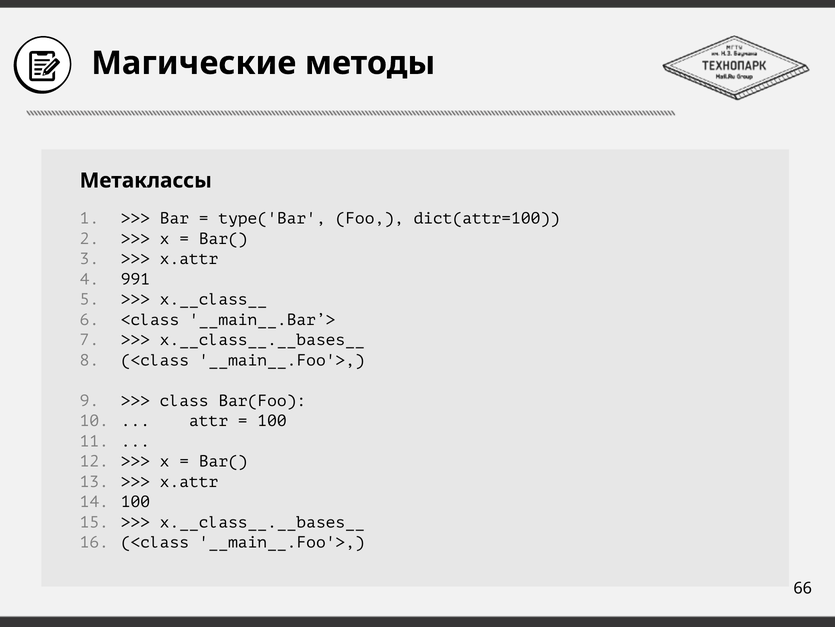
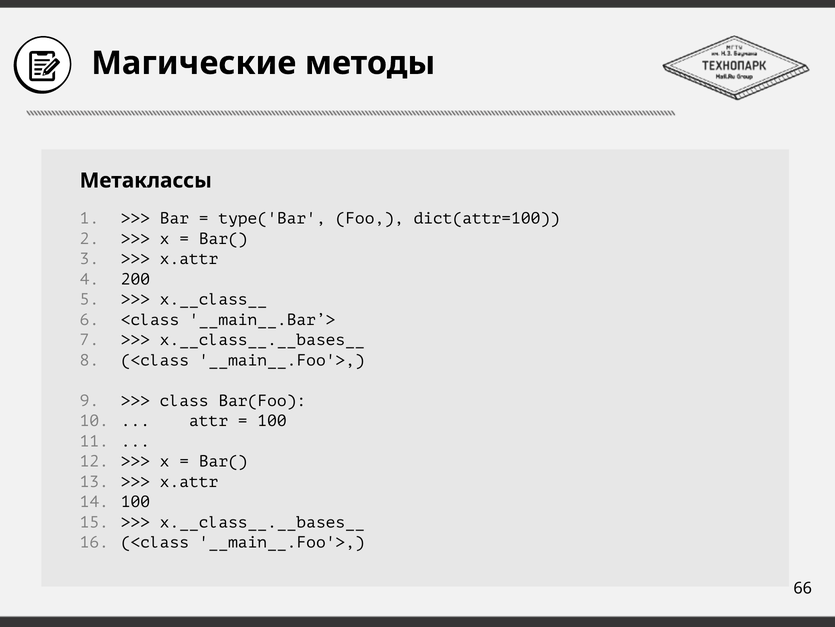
991: 991 -> 200
